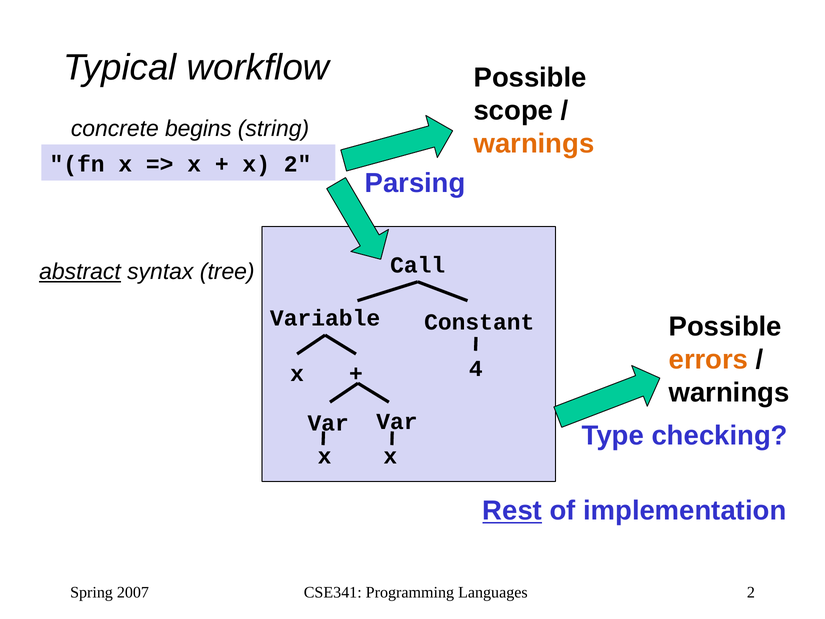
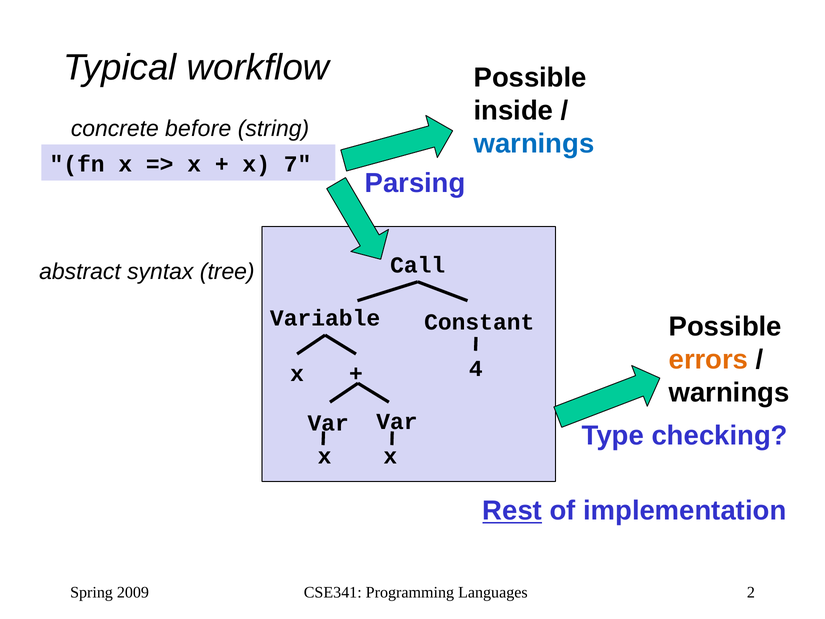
scope: scope -> inside
begins: begins -> before
warnings at (534, 143) colour: orange -> blue
x 2: 2 -> 7
abstract underline: present -> none
2007: 2007 -> 2009
